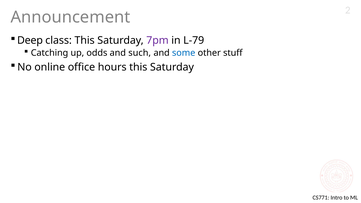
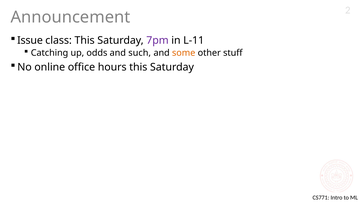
Deep: Deep -> Issue
L-79: L-79 -> L-11
some colour: blue -> orange
